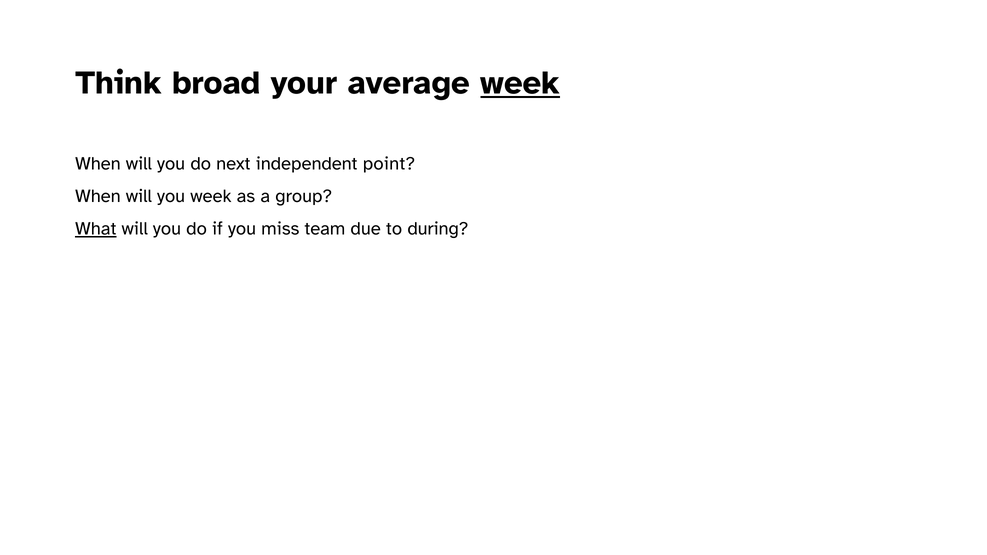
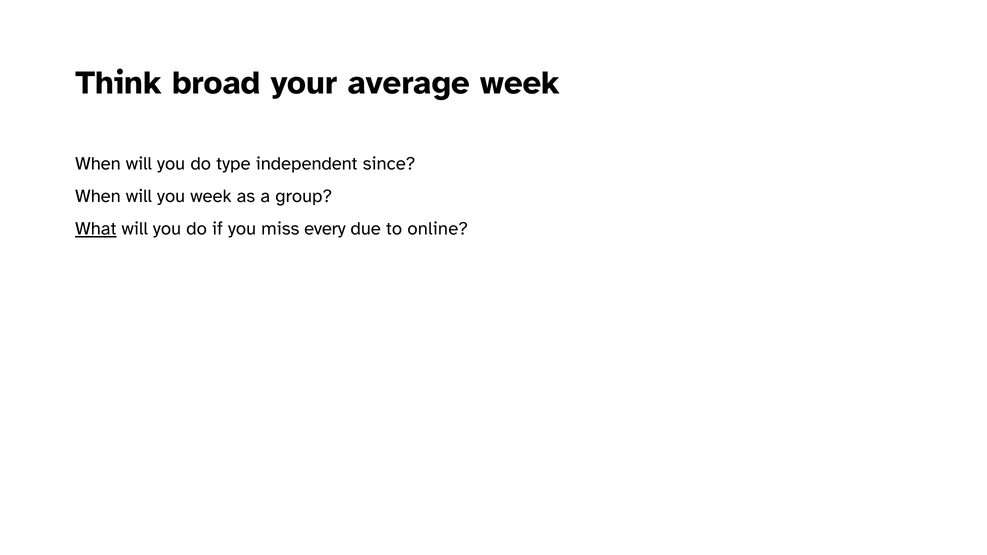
week at (520, 83) underline: present -> none
next: next -> type
point: point -> since
team: team -> every
during: during -> online
